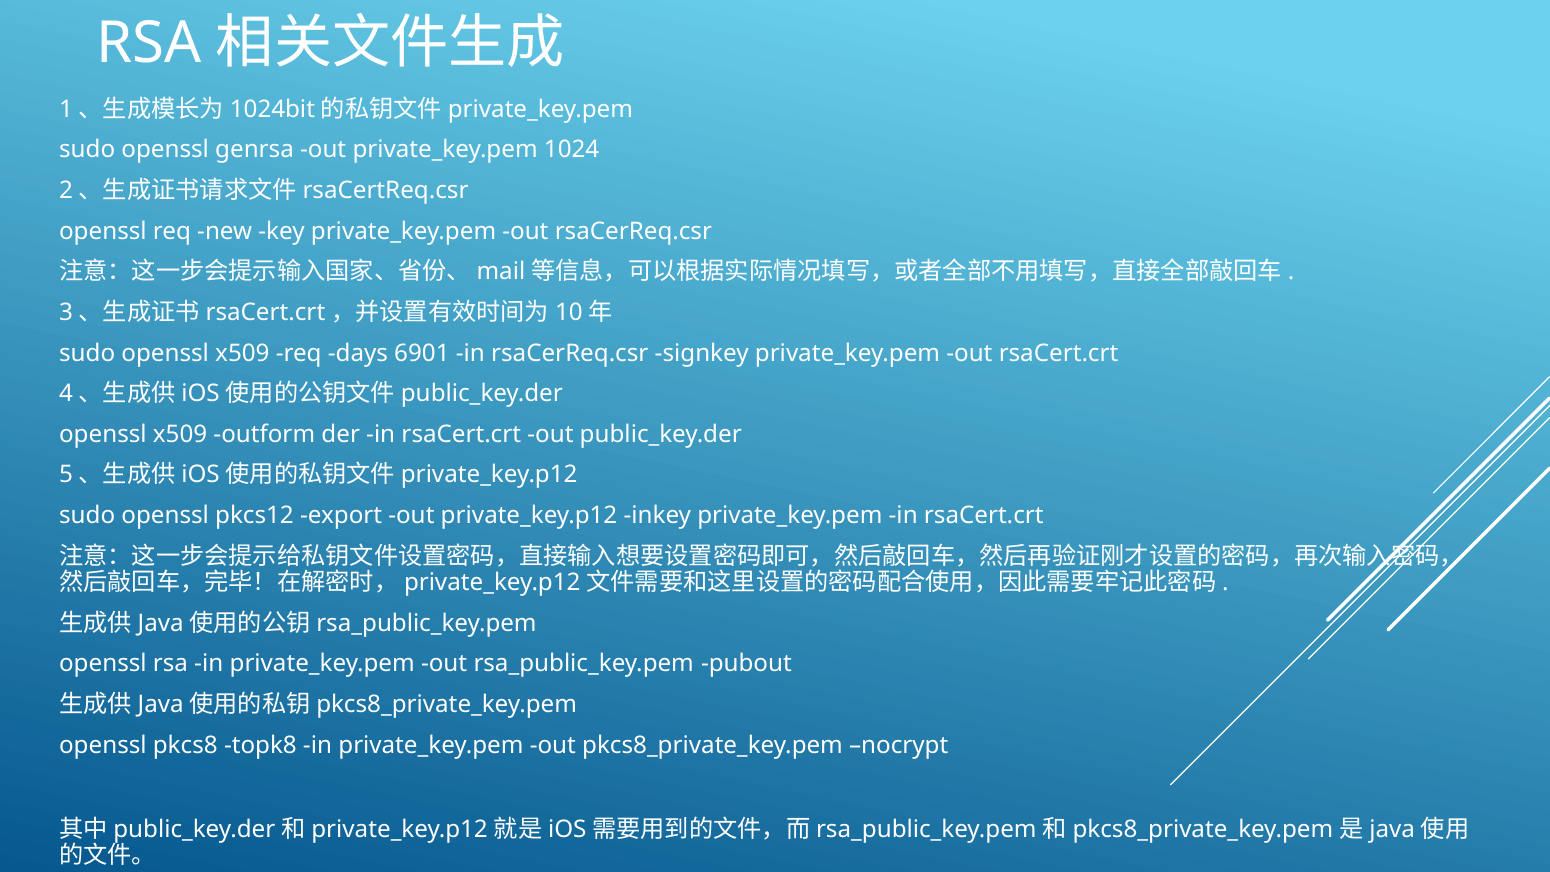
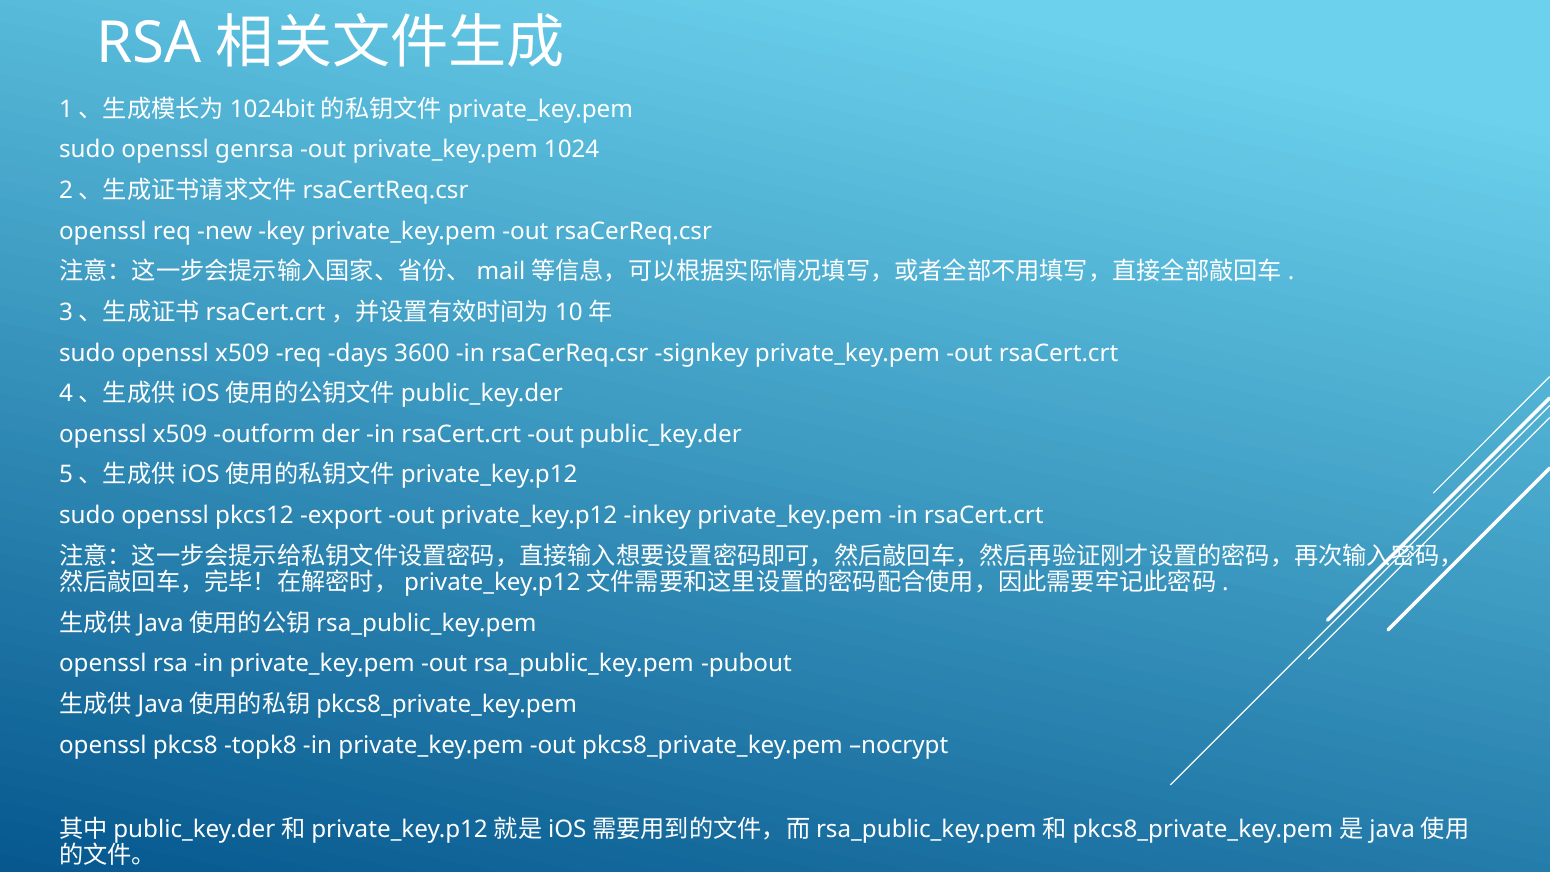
6901: 6901 -> 3600
